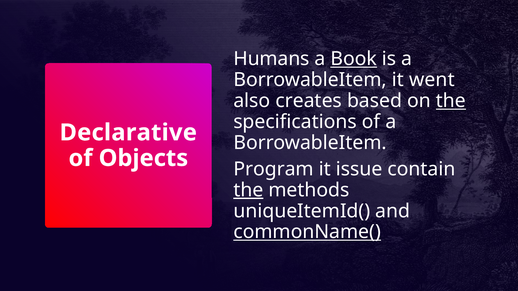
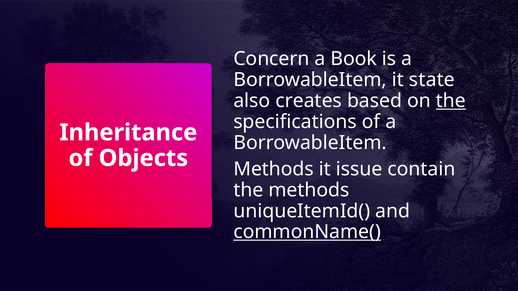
Humans: Humans -> Concern
Book underline: present -> none
went: went -> state
Declarative: Declarative -> Inheritance
Program at (274, 169): Program -> Methods
the at (248, 190) underline: present -> none
